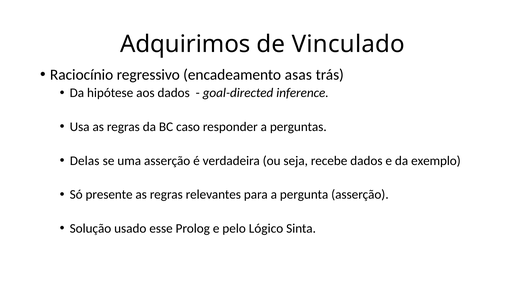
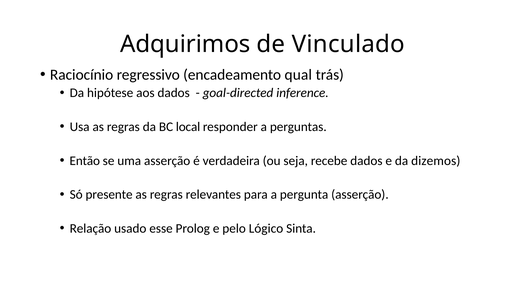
asas: asas -> qual
caso: caso -> local
Delas: Delas -> Então
exemplo: exemplo -> dizemos
Solução: Solução -> Relação
